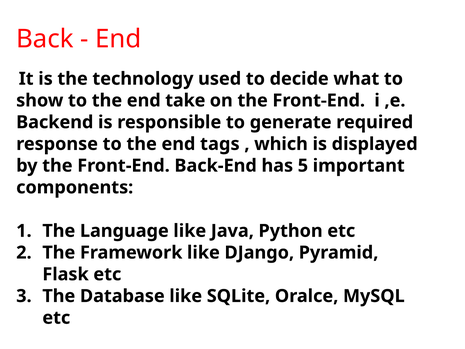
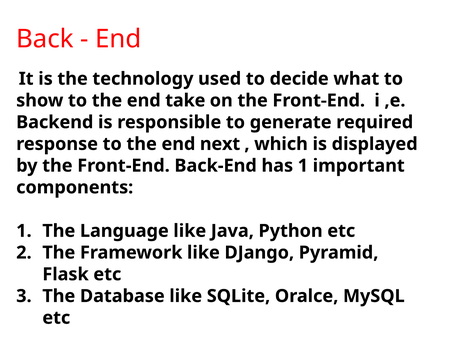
tags: tags -> next
has 5: 5 -> 1
